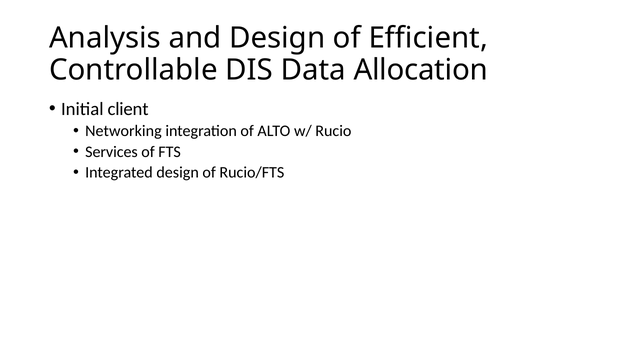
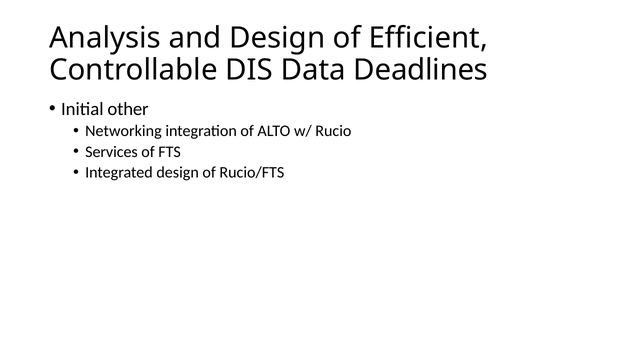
Allocation: Allocation -> Deadlines
client: client -> other
